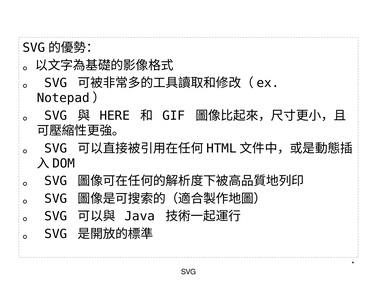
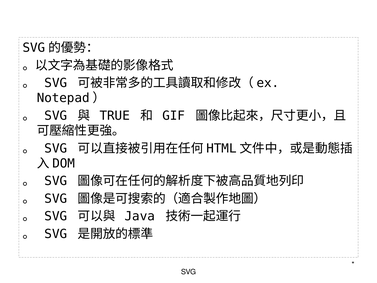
HERE: HERE -> TRUE
